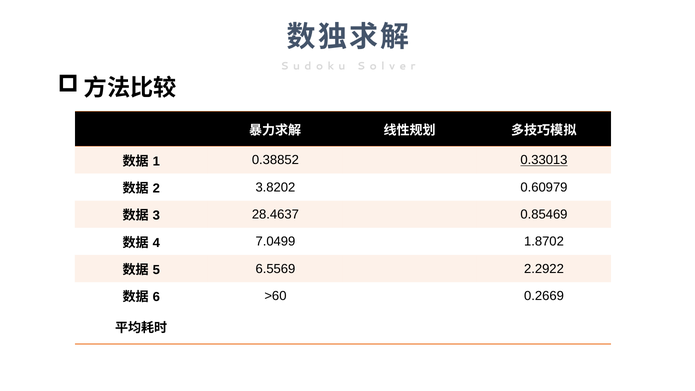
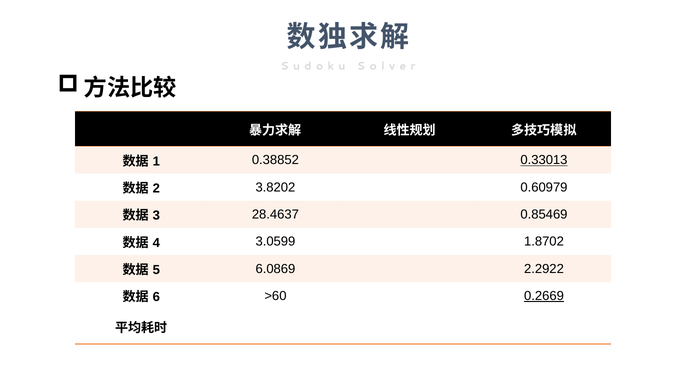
7.0499: 7.0499 -> 3.0599
6.5569: 6.5569 -> 6.0869
0.2669 underline: none -> present
